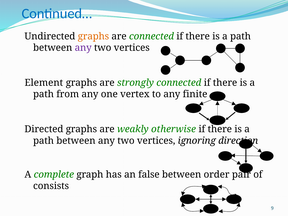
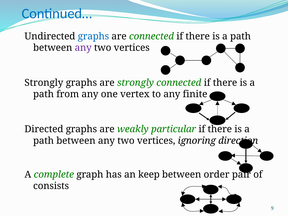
graphs at (93, 36) colour: orange -> blue
Element at (44, 83): Element -> Strongly
otherwise: otherwise -> particular
false: false -> keep
